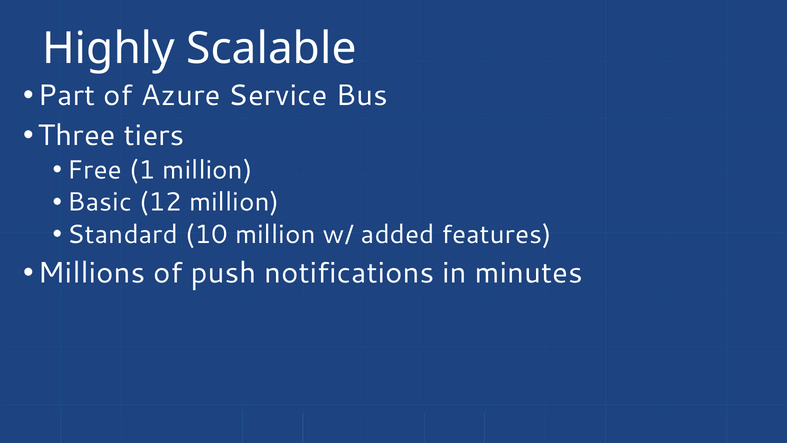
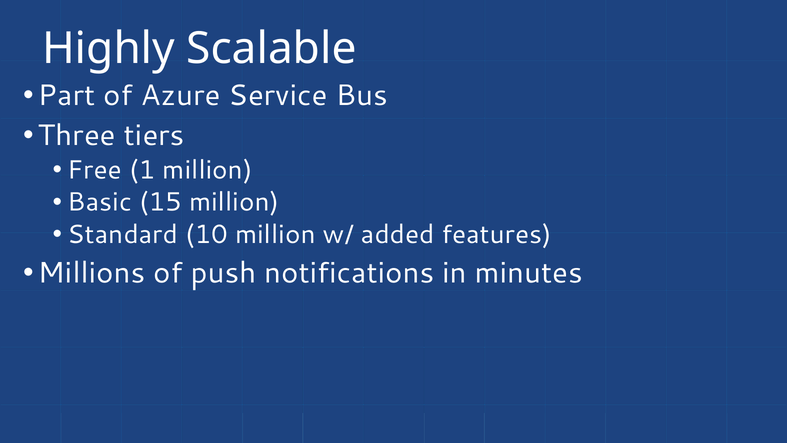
12: 12 -> 15
